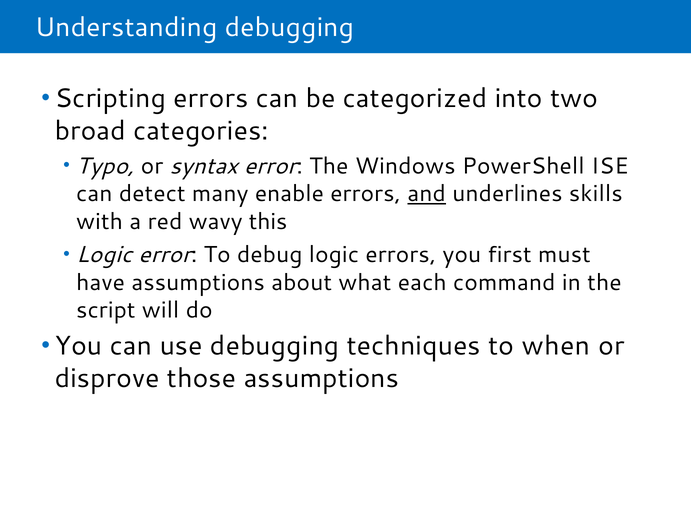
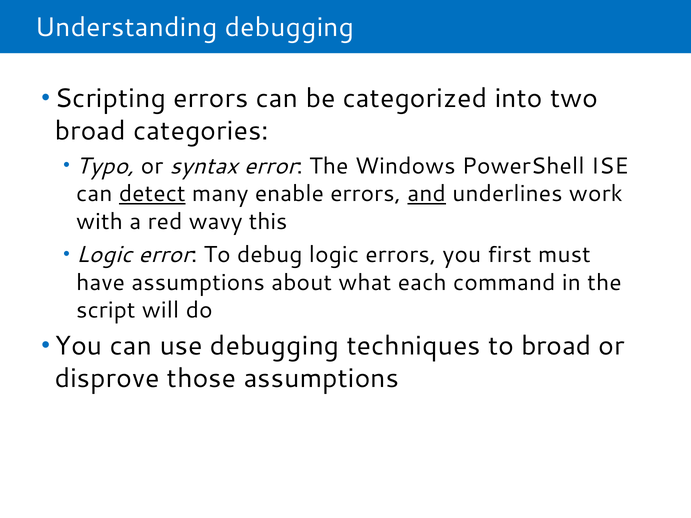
detect underline: none -> present
skills: skills -> work
to when: when -> broad
